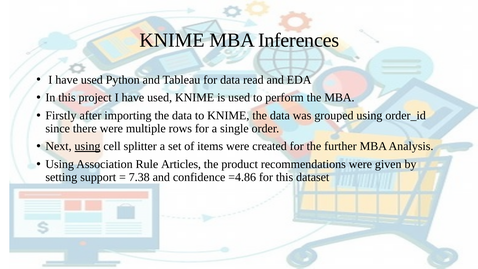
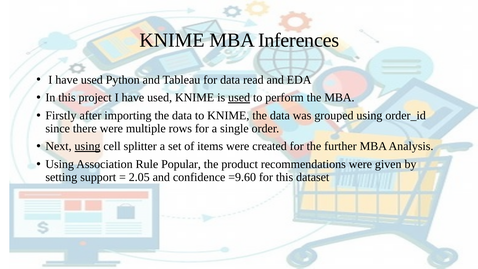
used at (239, 98) underline: none -> present
Articles: Articles -> Popular
7.38: 7.38 -> 2.05
=4.86: =4.86 -> =9.60
